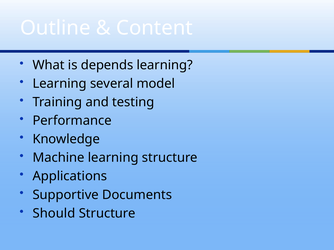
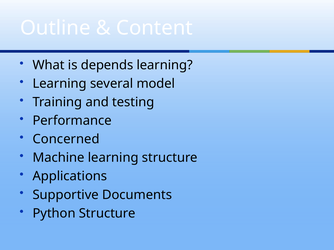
Knowledge: Knowledge -> Concerned
Should: Should -> Python
